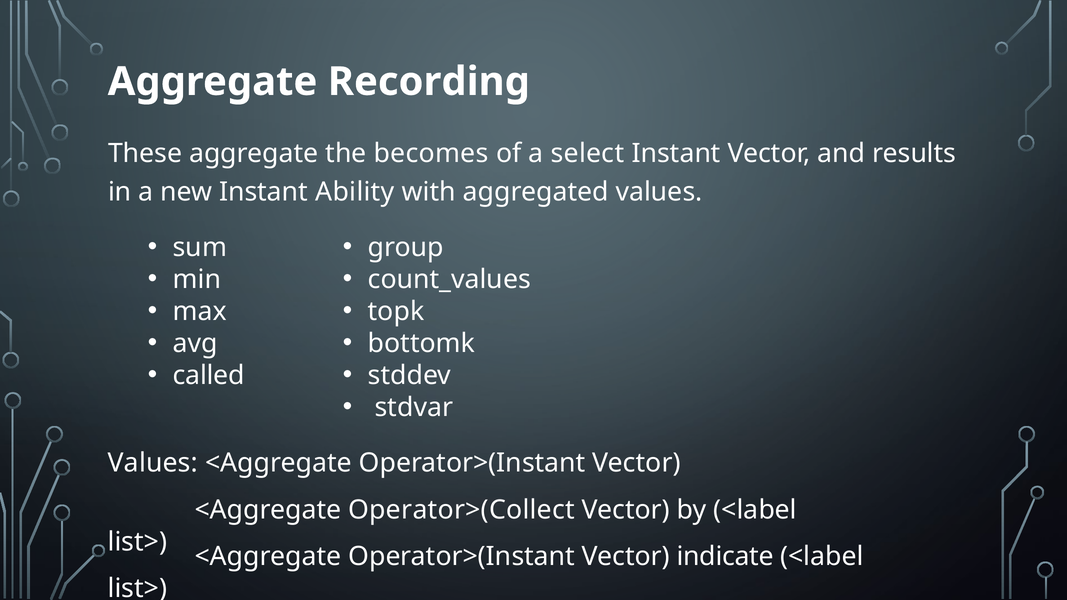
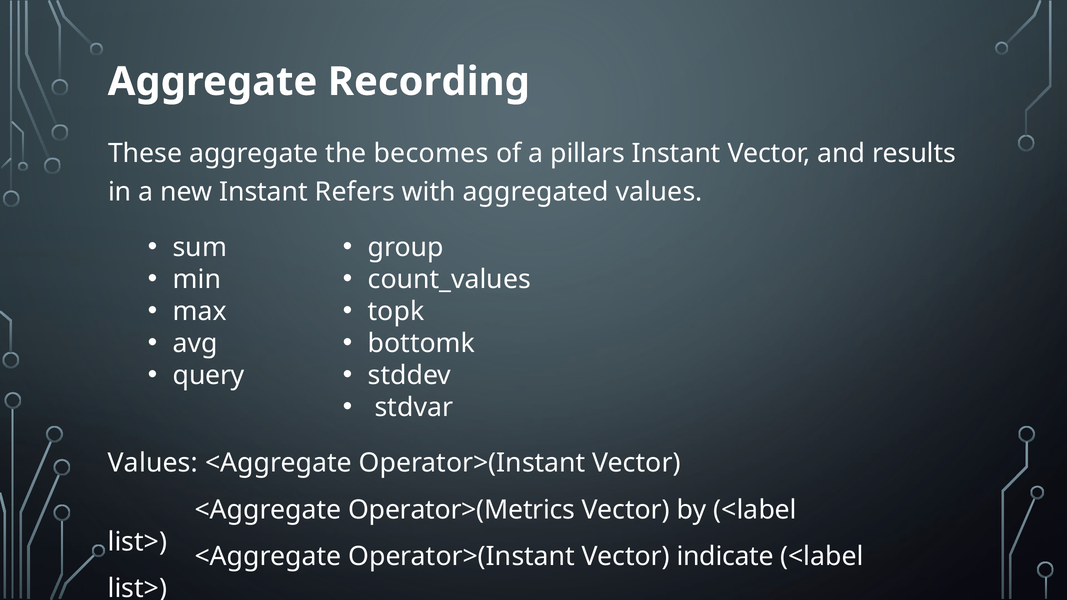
select: select -> pillars
Ability: Ability -> Refers
called: called -> query
Operator>(Collect: Operator>(Collect -> Operator>(Metrics
